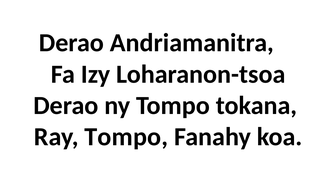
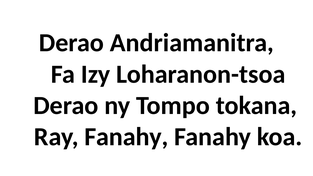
Ray Tompo: Tompo -> Fanahy
